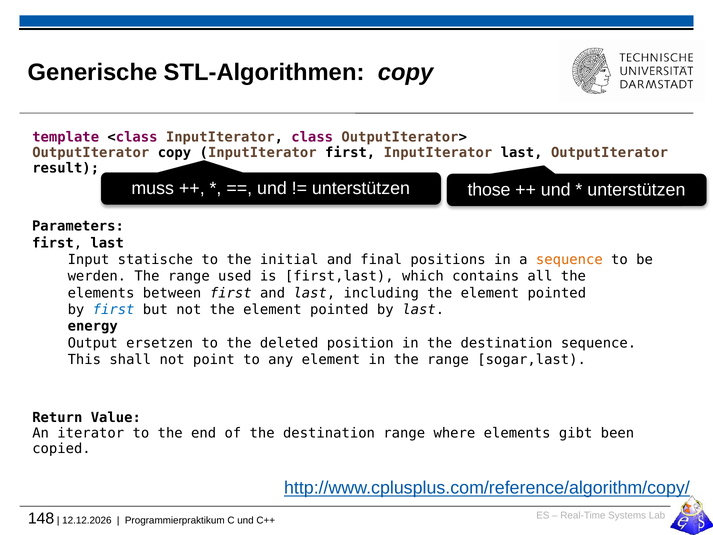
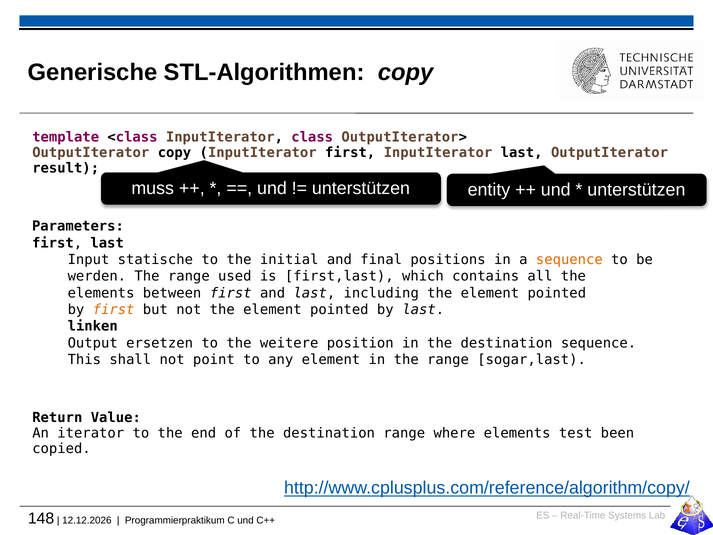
those: those -> entity
first at (114, 310) colour: blue -> orange
energy: energy -> linken
deleted: deleted -> weitere
gibt: gibt -> test
